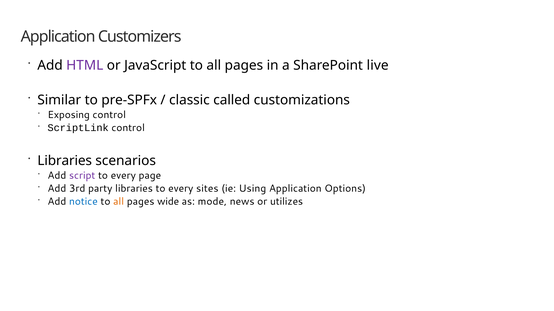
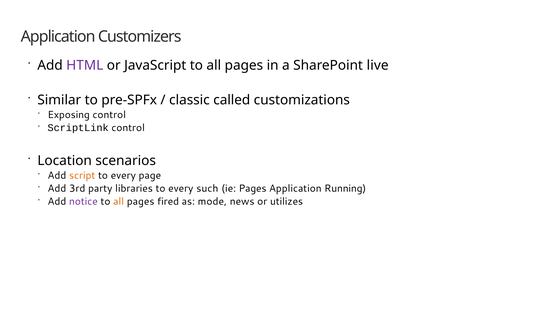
Libraries at (65, 161): Libraries -> Location
script colour: purple -> orange
sites: sites -> such
ie Using: Using -> Pages
Options: Options -> Running
notice colour: blue -> purple
wide: wide -> fired
